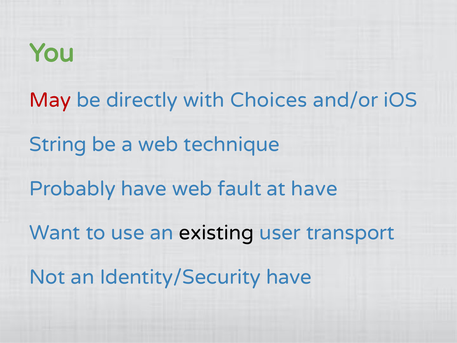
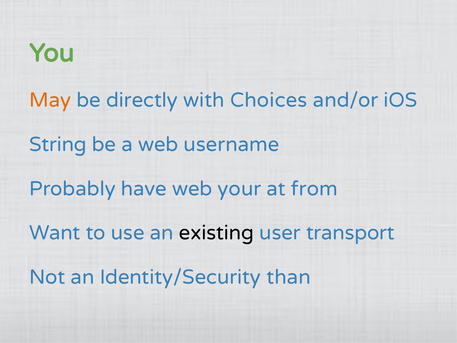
May colour: red -> orange
technique: technique -> username
fault: fault -> your
at have: have -> from
Identity/Security have: have -> than
